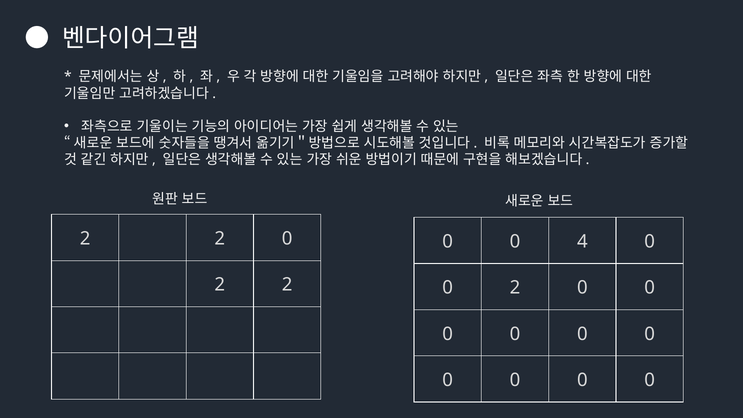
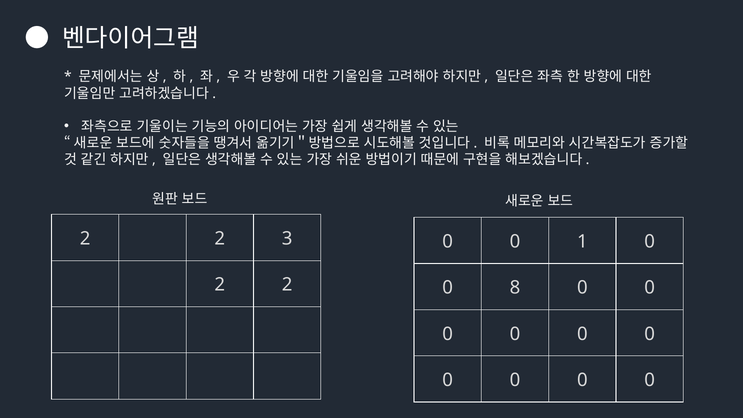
2 2 0: 0 -> 3
4: 4 -> 1
2 at (515, 288): 2 -> 8
